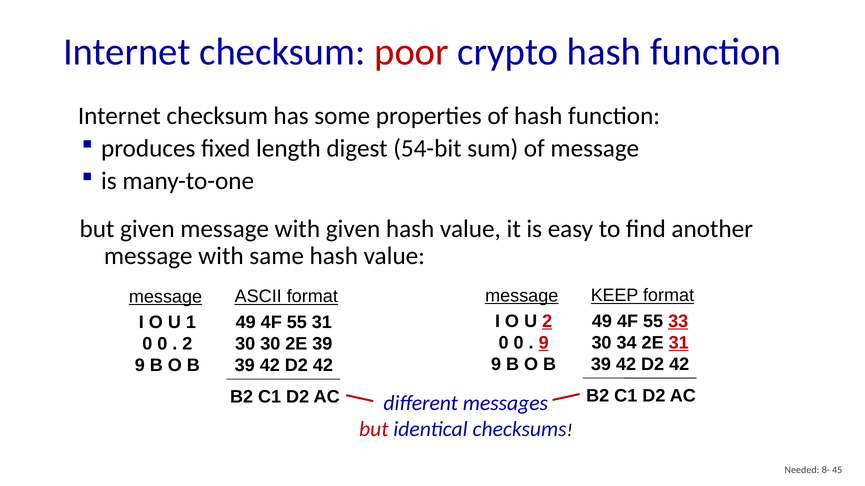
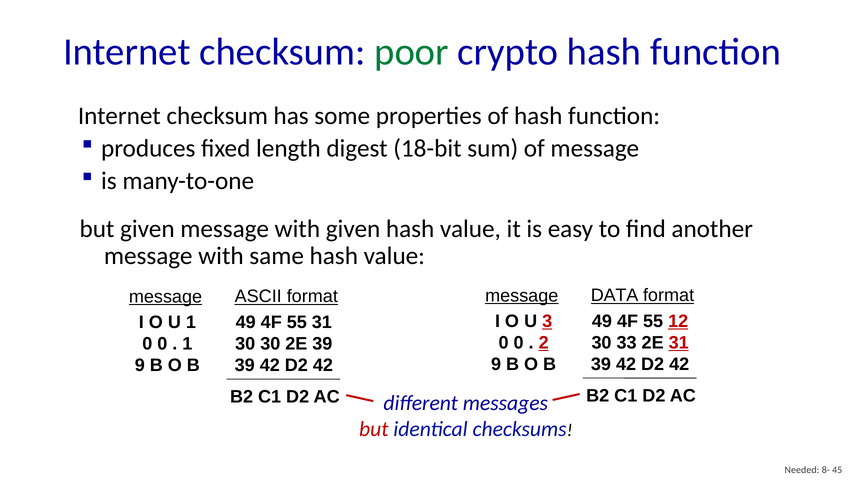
poor colour: red -> green
54-bit: 54-bit -> 18-bit
KEEP: KEEP -> DATA
U 2: 2 -> 3
33: 33 -> 12
9 at (544, 343): 9 -> 2
34: 34 -> 33
2 at (187, 344): 2 -> 1
